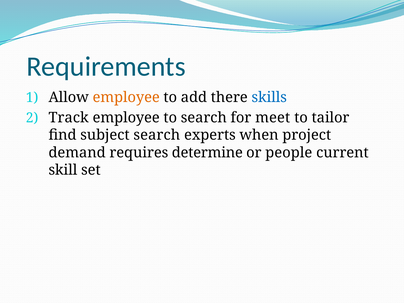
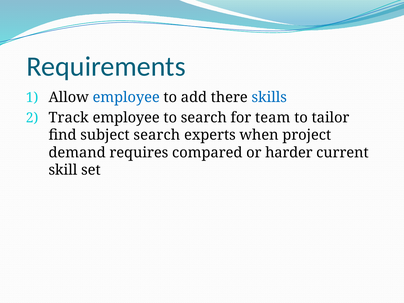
employee at (126, 97) colour: orange -> blue
meet: meet -> team
determine: determine -> compared
people: people -> harder
